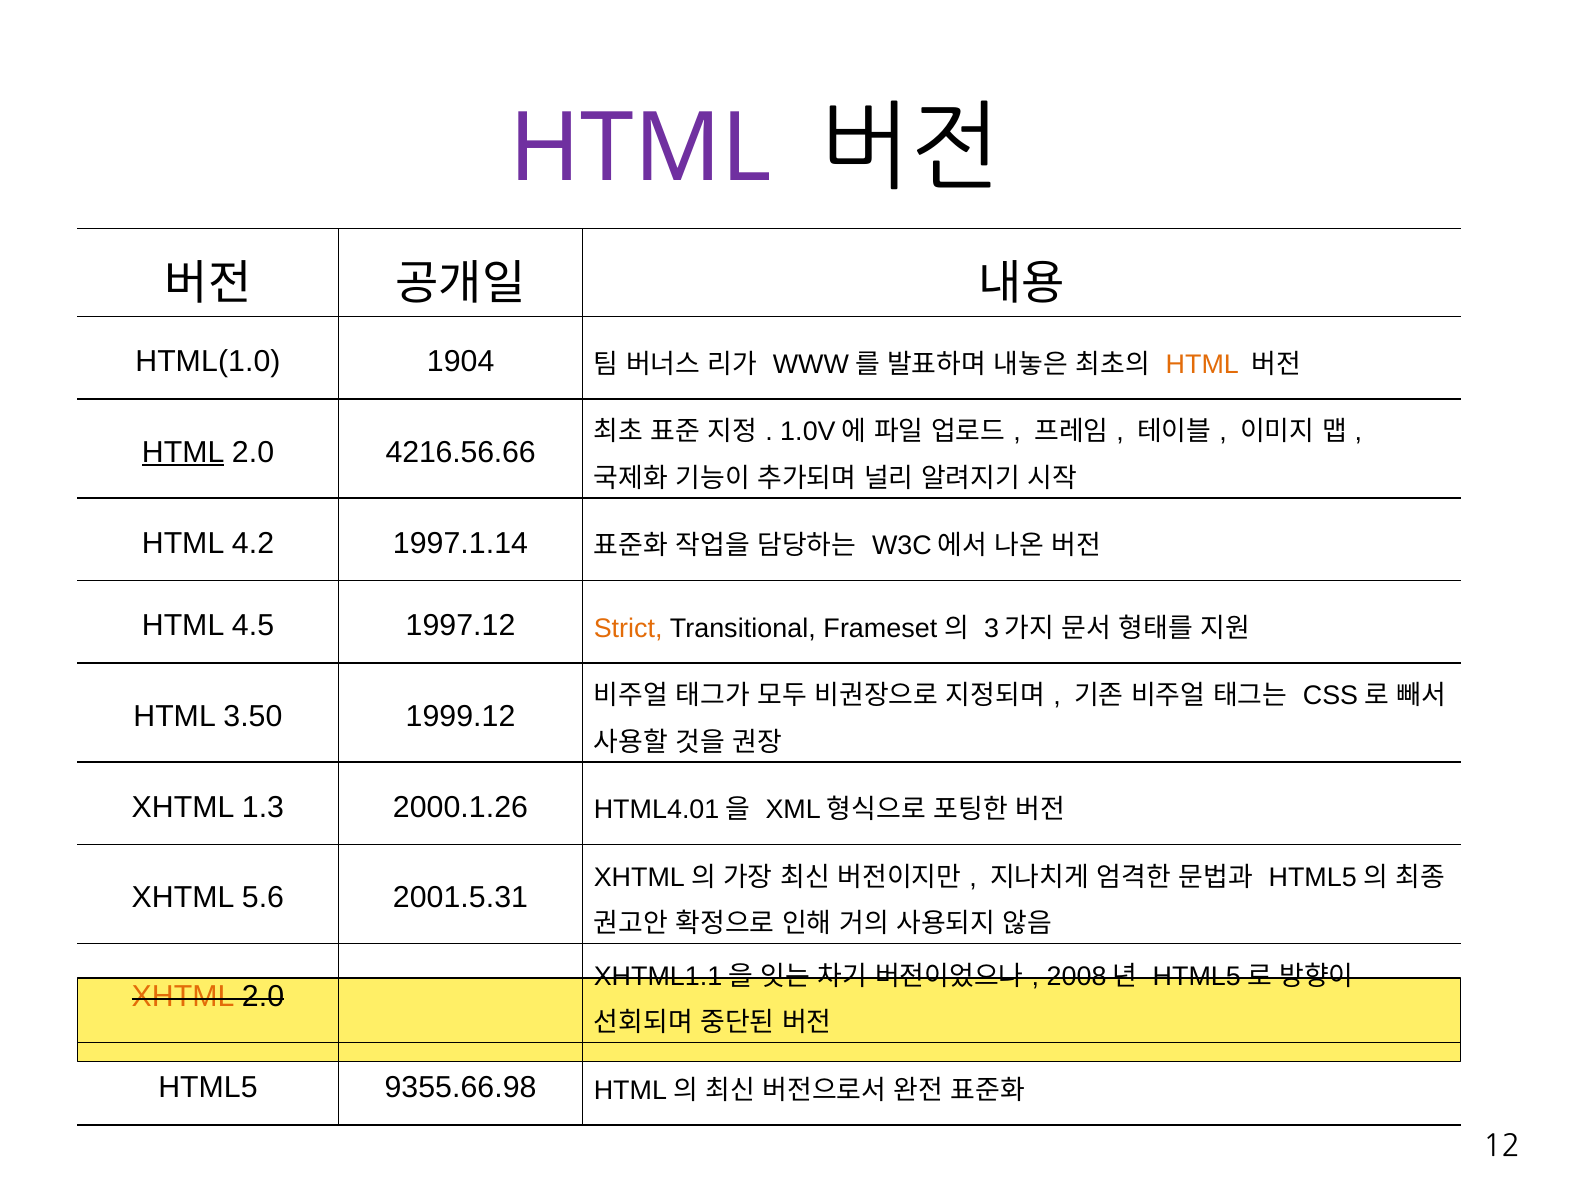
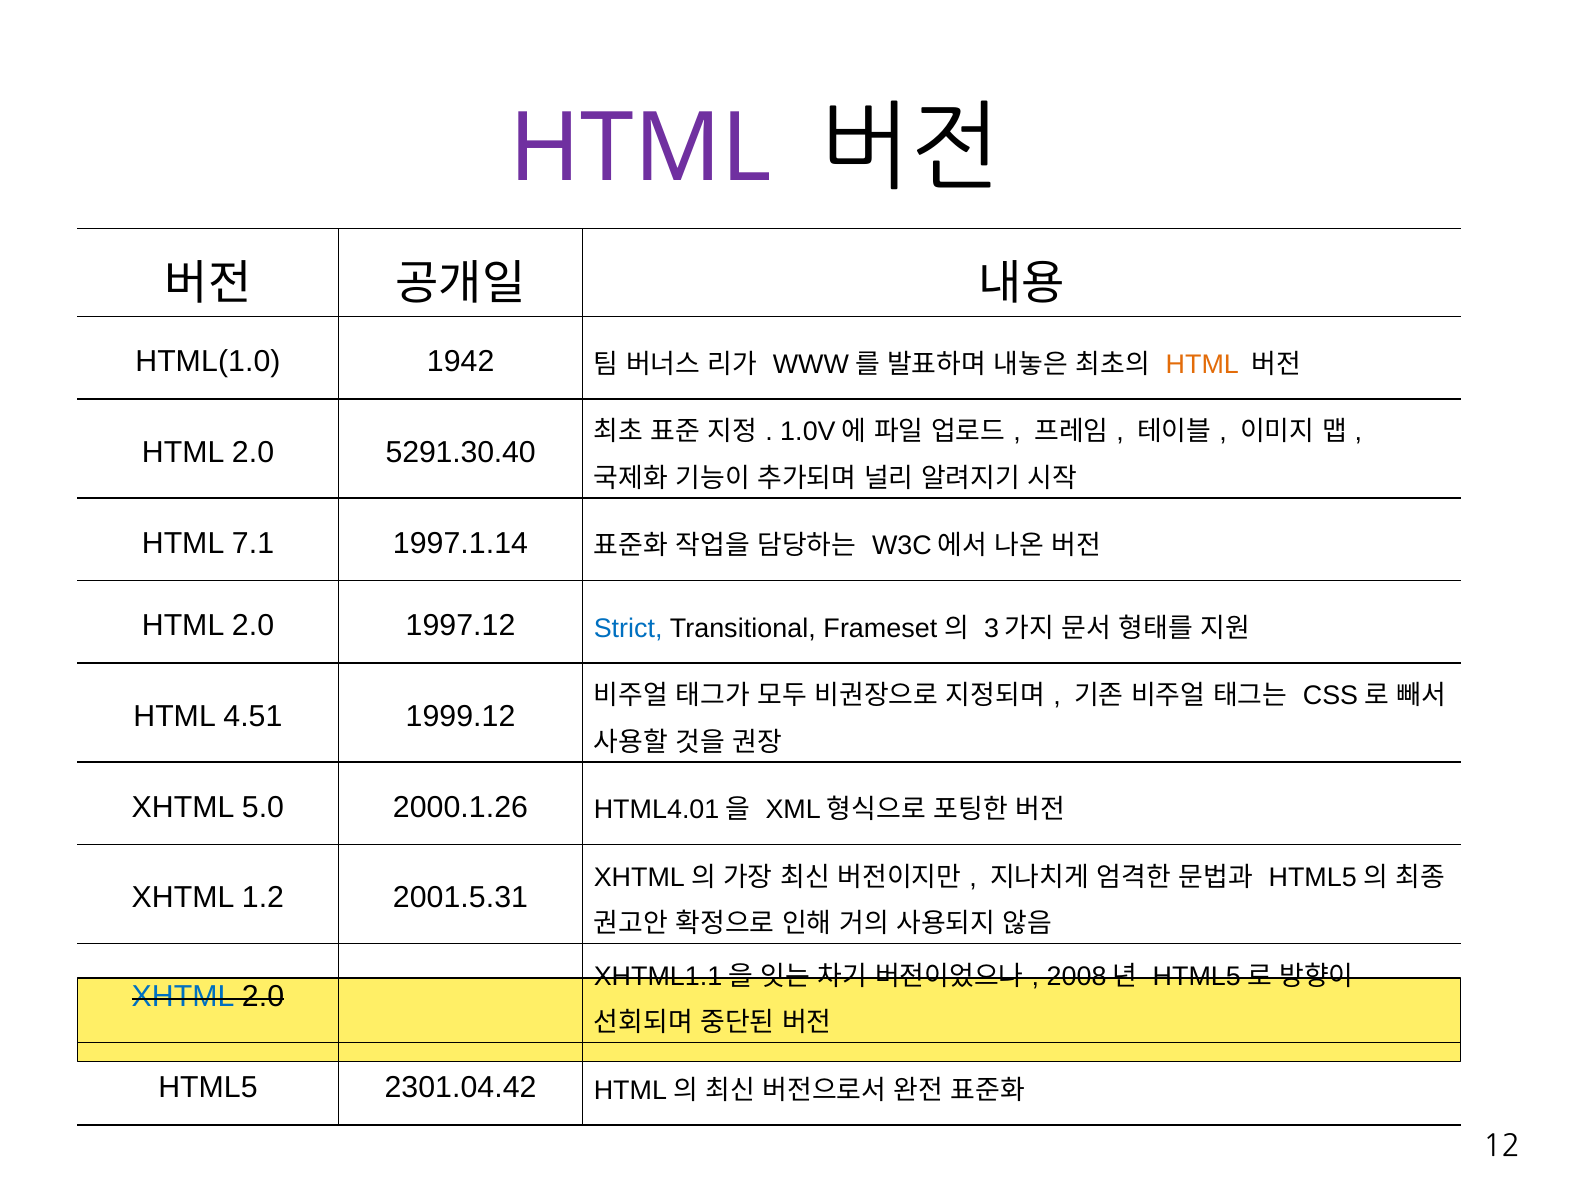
1904: 1904 -> 1942
HTML at (183, 452) underline: present -> none
4216.56.66: 4216.56.66 -> 5291.30.40
4.2: 4.2 -> 7.1
4.5 at (253, 626): 4.5 -> 2.0
Strict colour: orange -> blue
3.50: 3.50 -> 4.51
1.3: 1.3 -> 5.0
5.6: 5.6 -> 1.2
XHTML at (183, 997) colour: orange -> blue
9355.66.98: 9355.66.98 -> 2301.04.42
